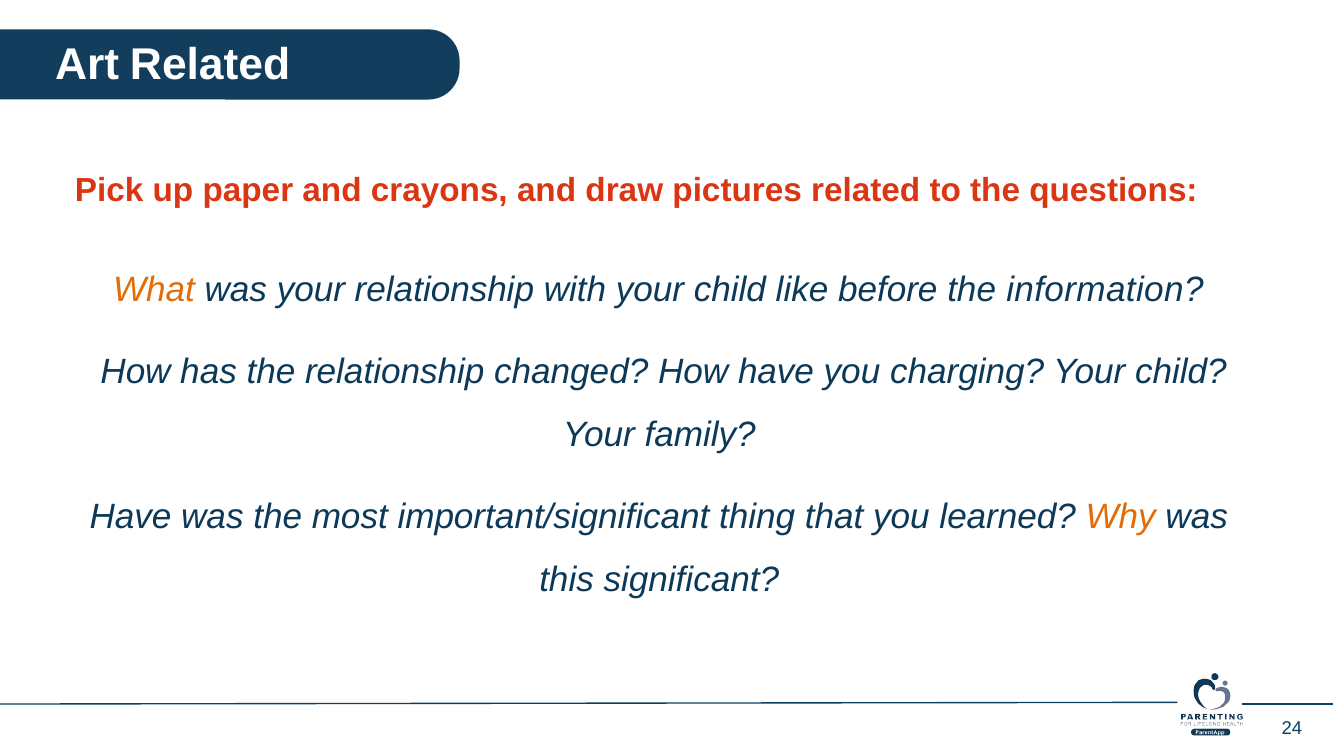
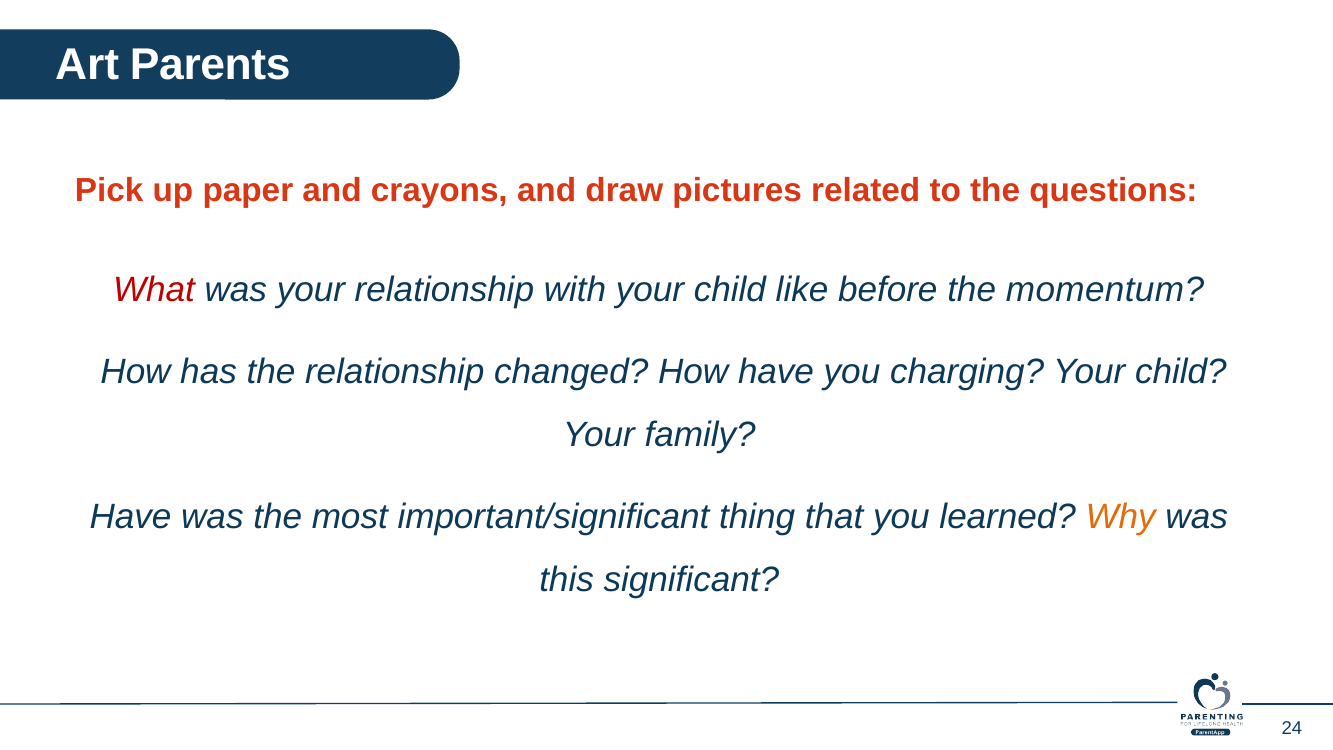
Art Related: Related -> Parents
What colour: orange -> red
information: information -> momentum
